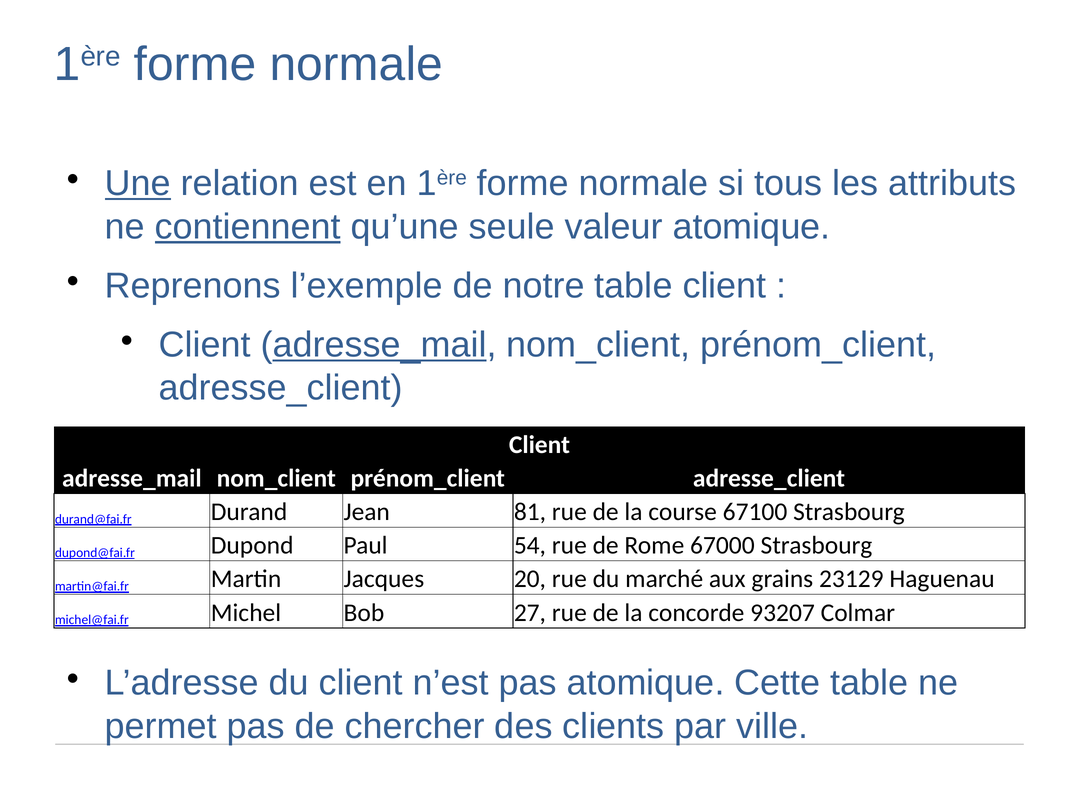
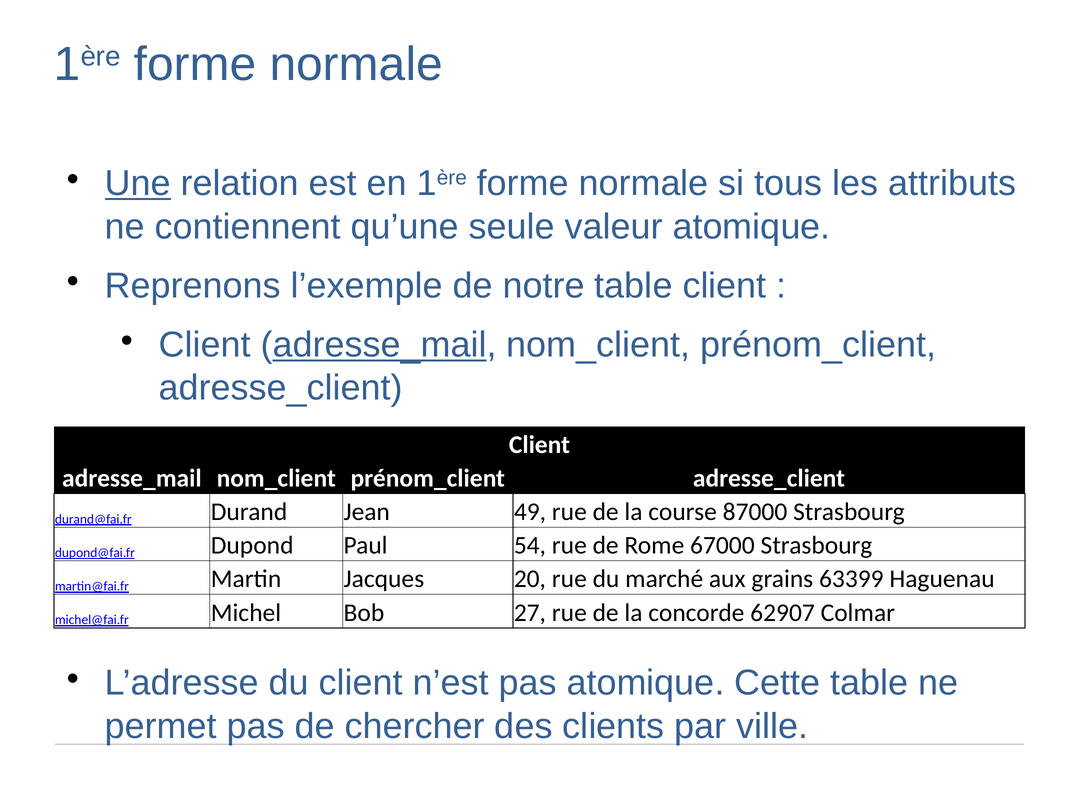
contiennent underline: present -> none
81: 81 -> 49
67100: 67100 -> 87000
23129: 23129 -> 63399
93207: 93207 -> 62907
